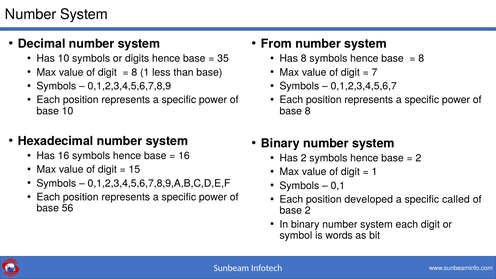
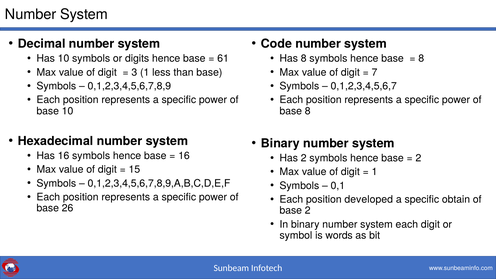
From: From -> Code
35: 35 -> 61
8 at (134, 72): 8 -> 3
called: called -> obtain
56: 56 -> 26
